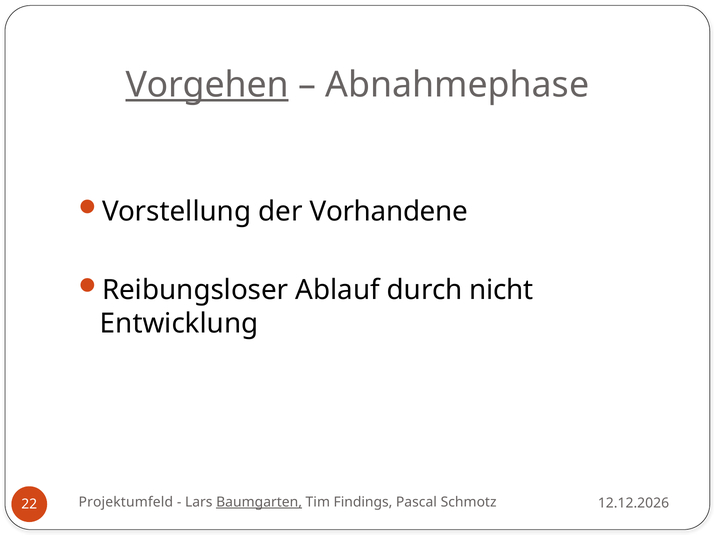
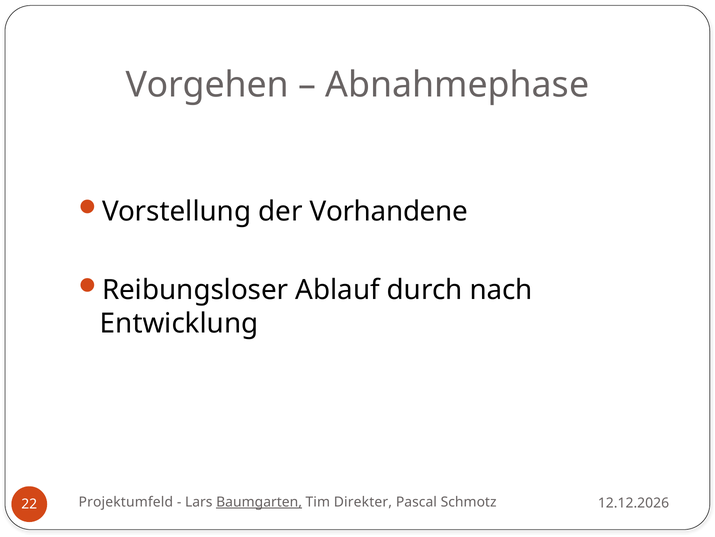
Vorgehen underline: present -> none
nicht: nicht -> nach
Findings: Findings -> Direkter
